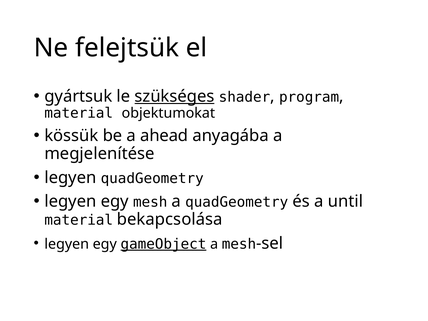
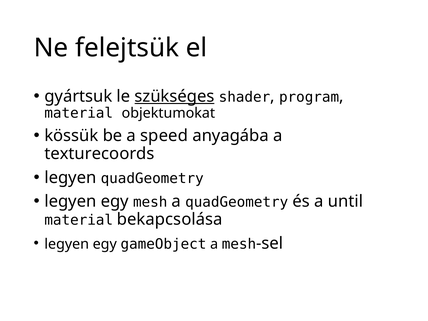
ahead: ahead -> speed
megjelenítése: megjelenítése -> texturecoords
gameObject underline: present -> none
